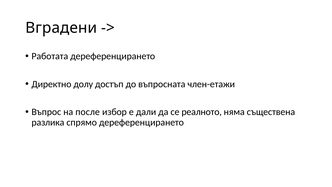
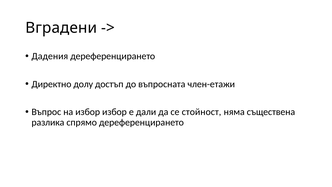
Работата: Работата -> Дадения
на после: после -> избор
реалното: реалното -> стойност
